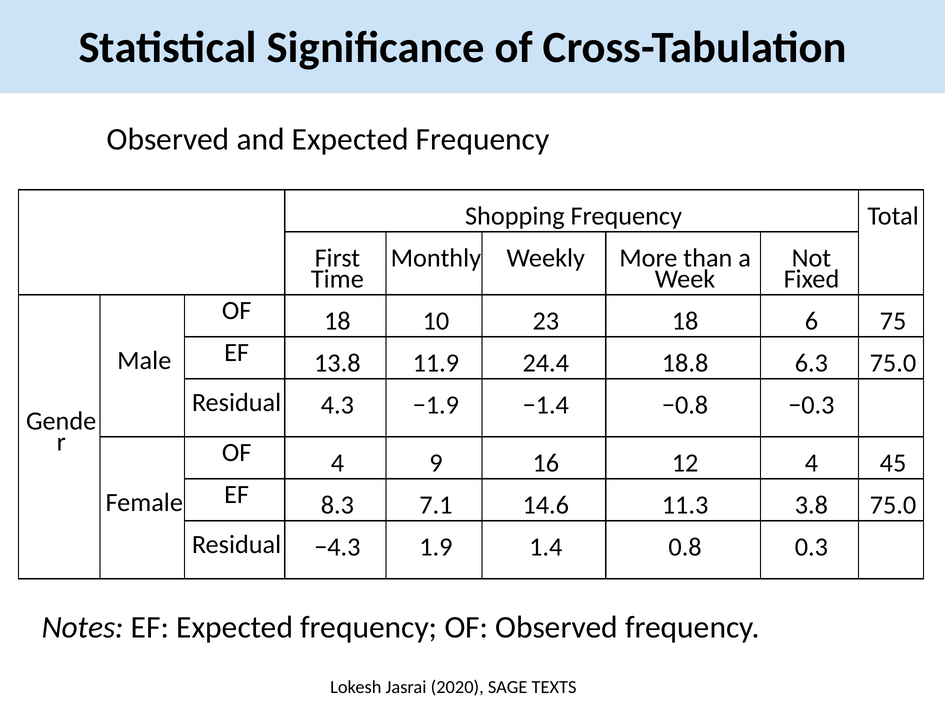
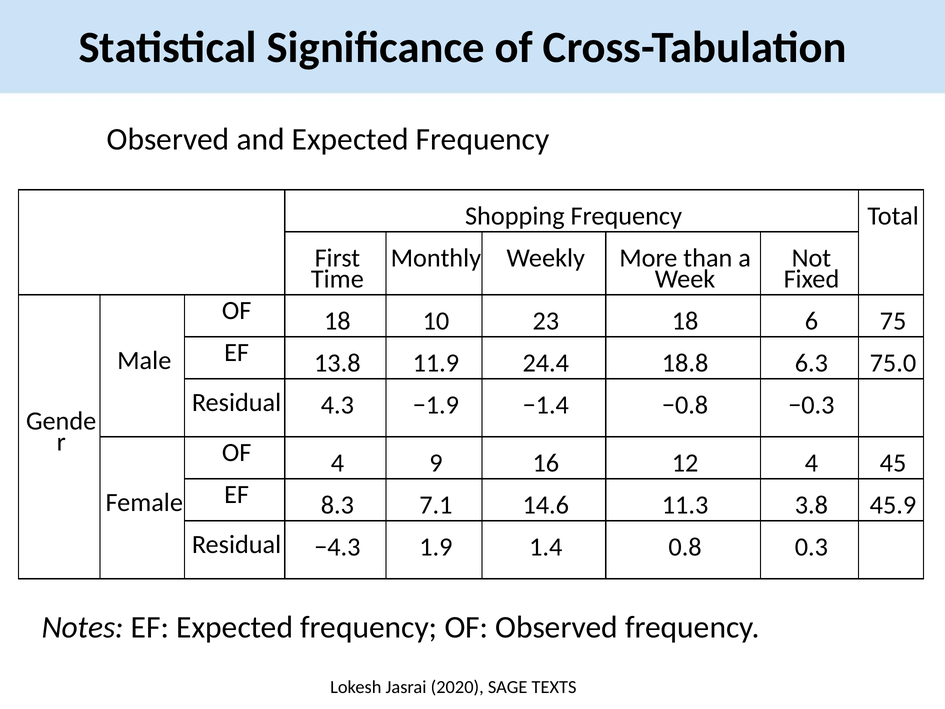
3.8 75.0: 75.0 -> 45.9
